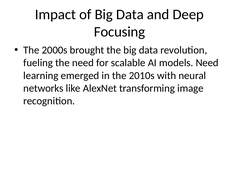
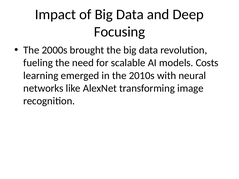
models Need: Need -> Costs
